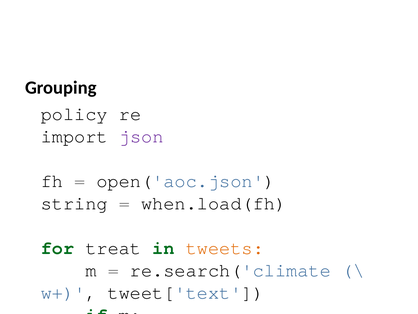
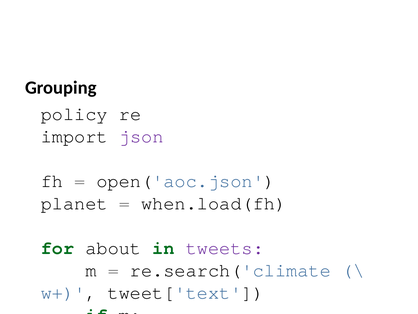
string: string -> planet
treat: treat -> about
tweets colour: orange -> purple
